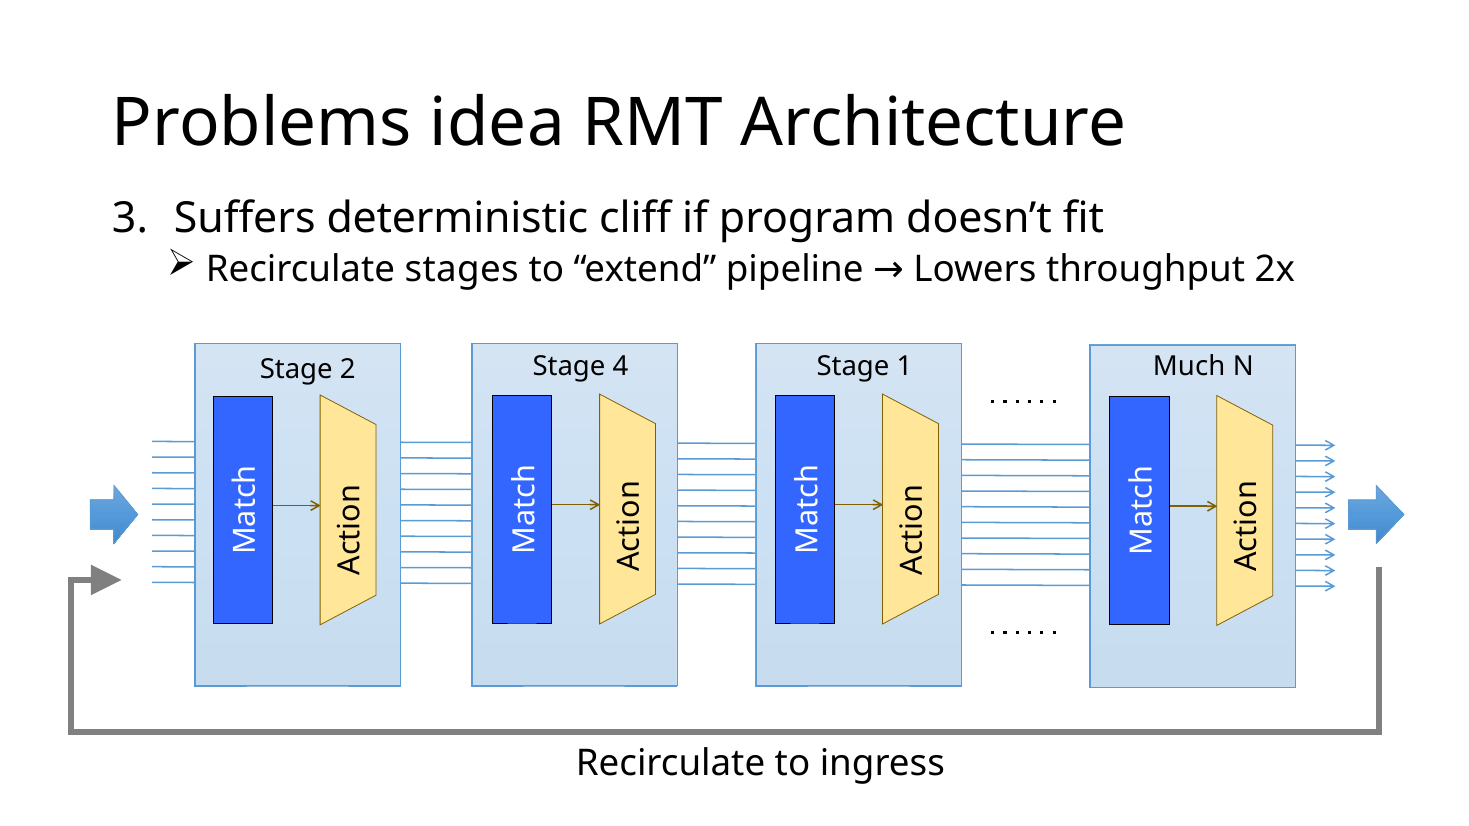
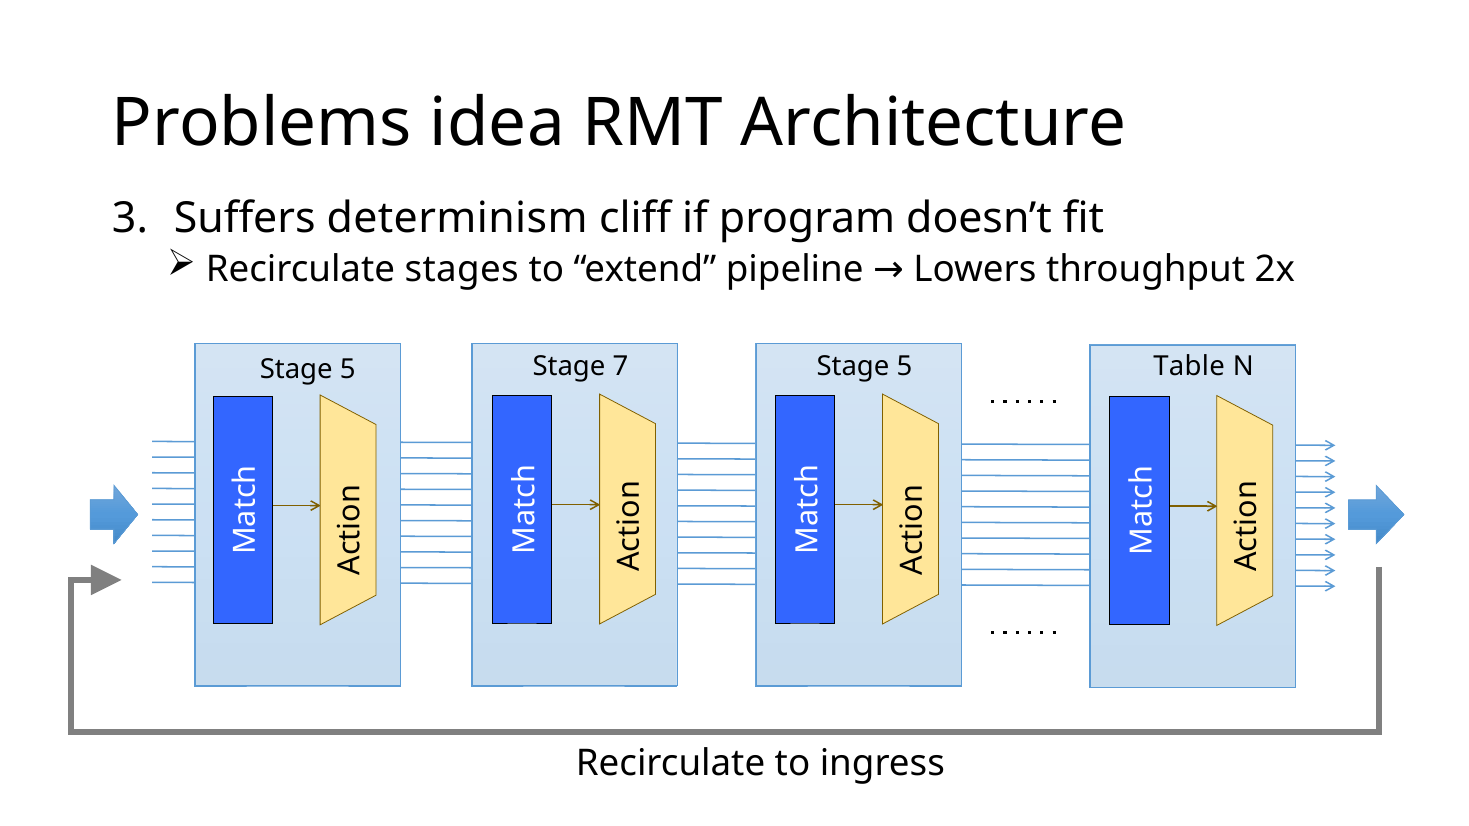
deterministic: deterministic -> determinism
Much: Much -> Table
2 at (348, 370): 2 -> 5
4: 4 -> 7
1 at (904, 367): 1 -> 5
